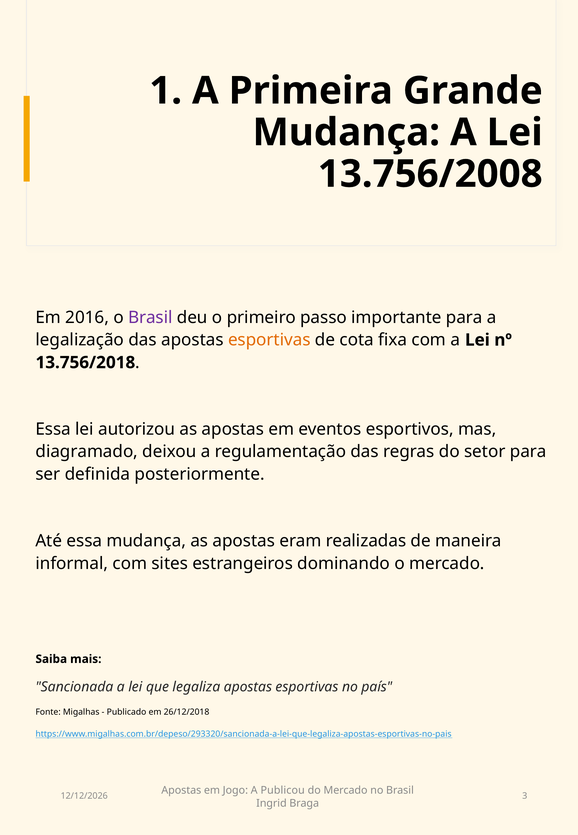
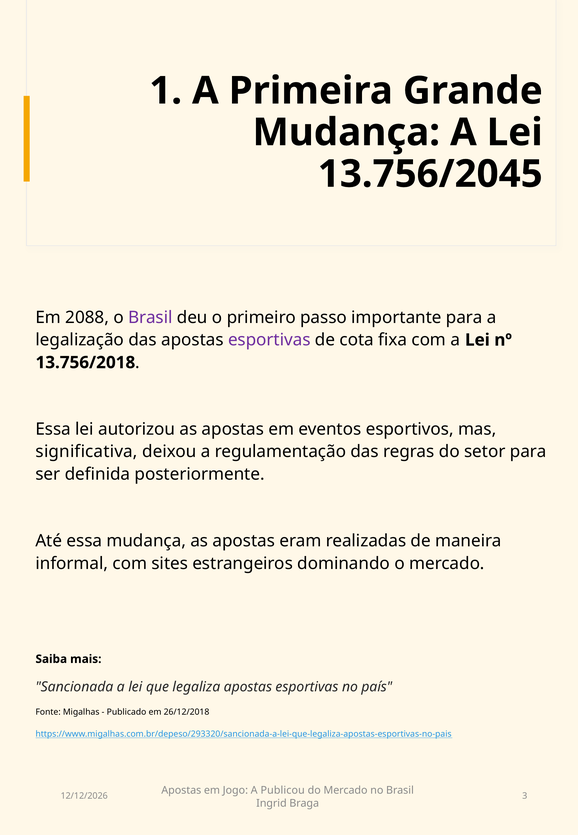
13.756/2008: 13.756/2008 -> 13.756/2045
2016: 2016 -> 2088
esportivas at (269, 340) colour: orange -> purple
diagramado: diagramado -> significativa
